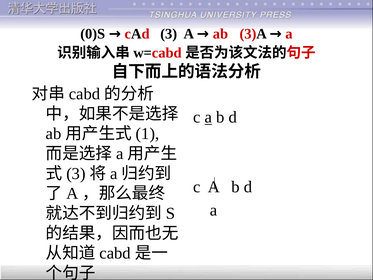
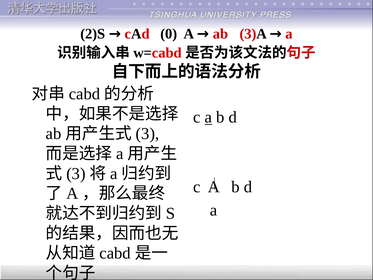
0)S: 0)S -> 2)S
cAd 3: 3 -> 0
1 at (147, 134): 1 -> 3
